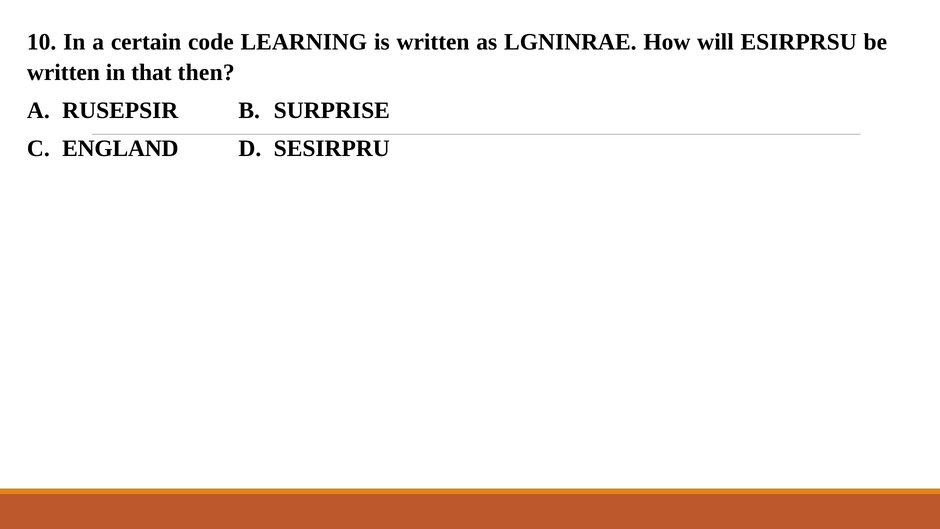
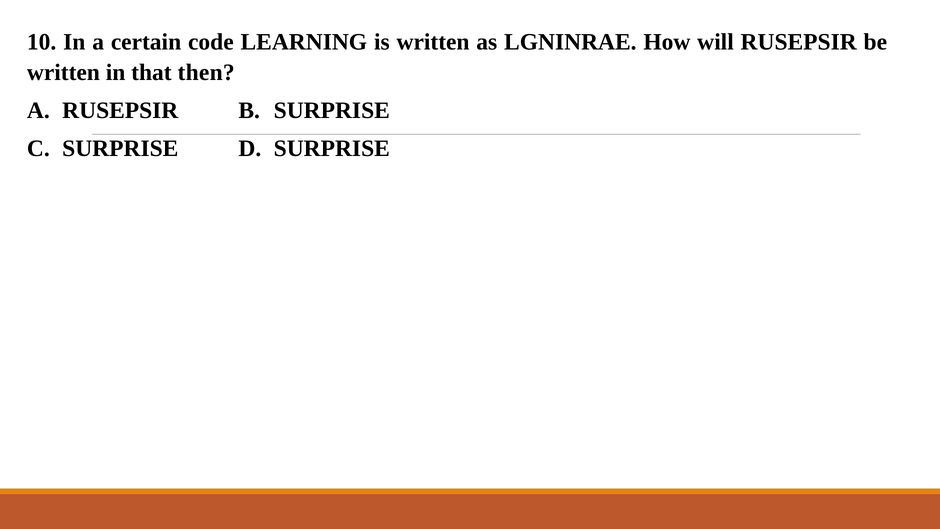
will ESIRPRSU: ESIRPRSU -> RUSEPSIR
C ENGLAND: ENGLAND -> SURPRISE
D SESIRPRU: SESIRPRU -> SURPRISE
